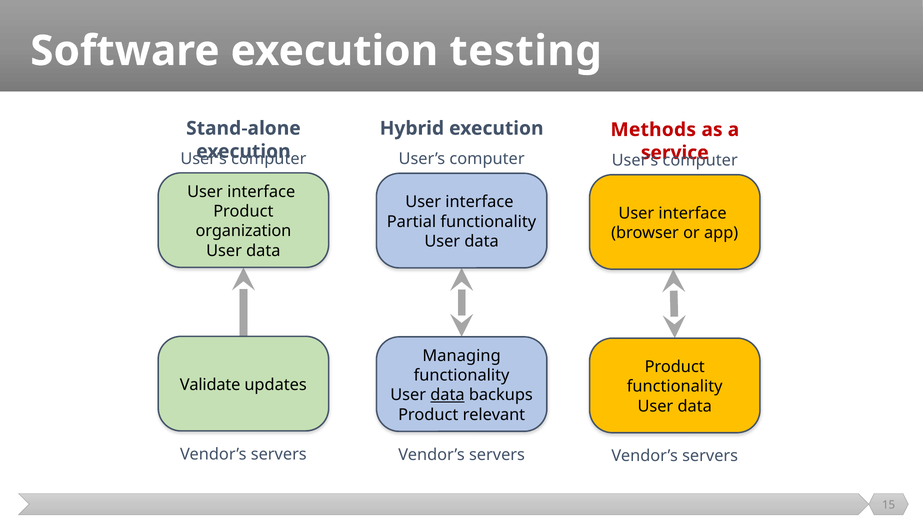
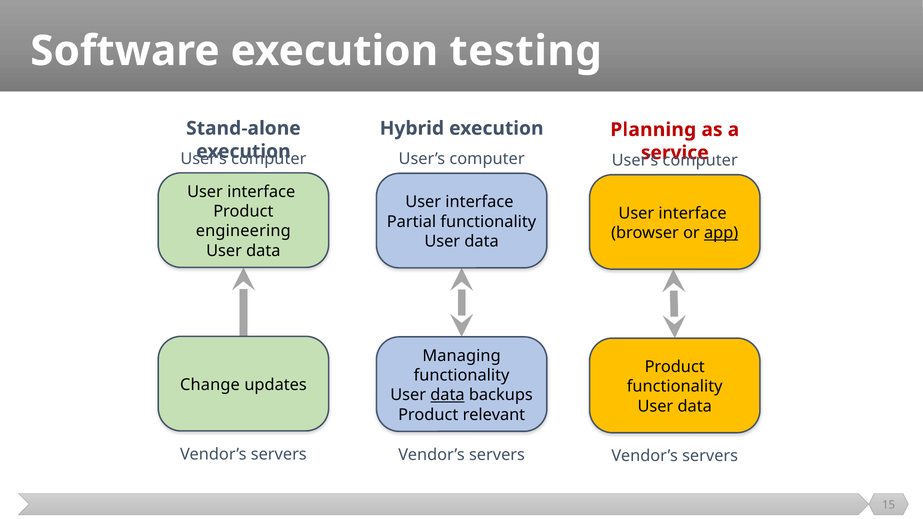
Methods: Methods -> Planning
organization: organization -> engineering
app underline: none -> present
Validate: Validate -> Change
